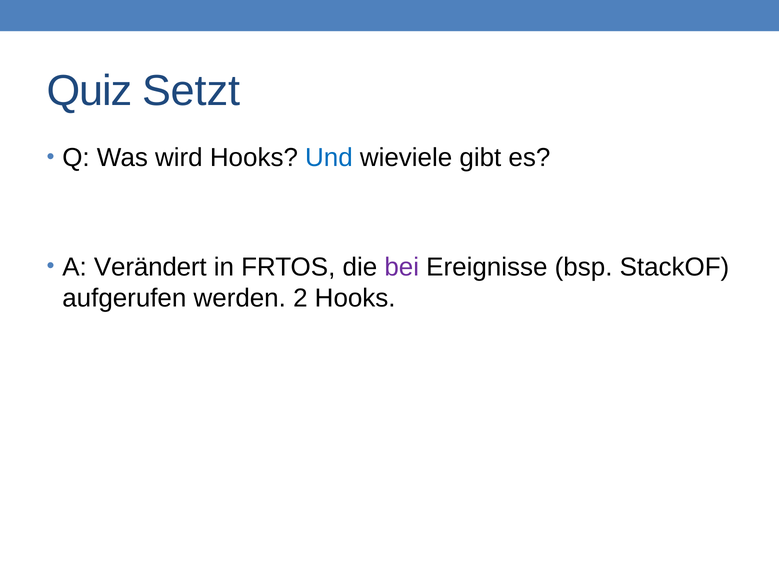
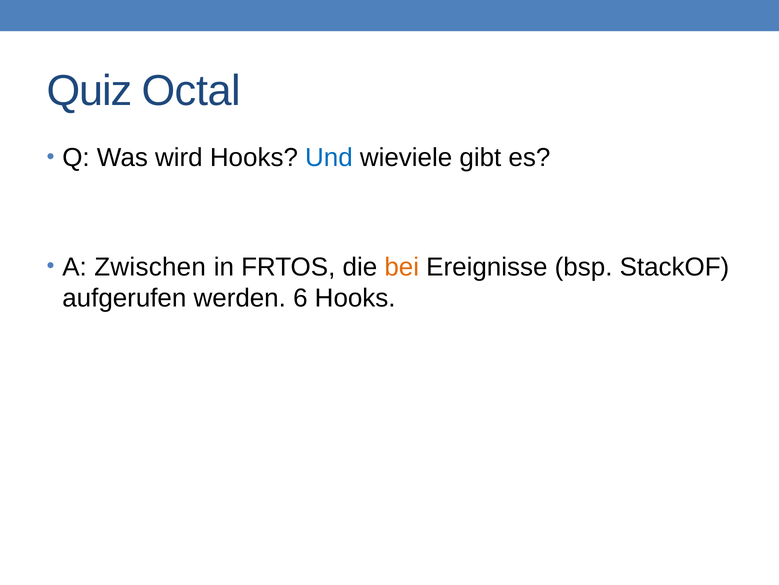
Setzt: Setzt -> Octal
Verändert: Verändert -> Zwischen
bei colour: purple -> orange
2: 2 -> 6
